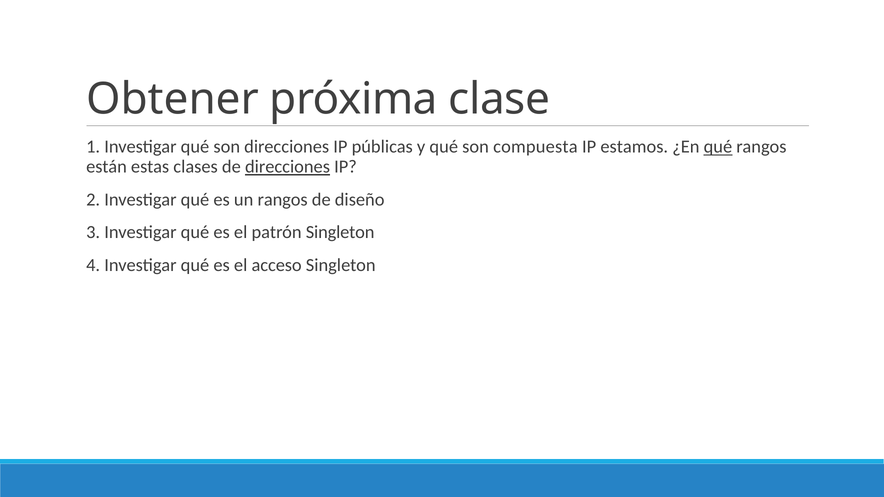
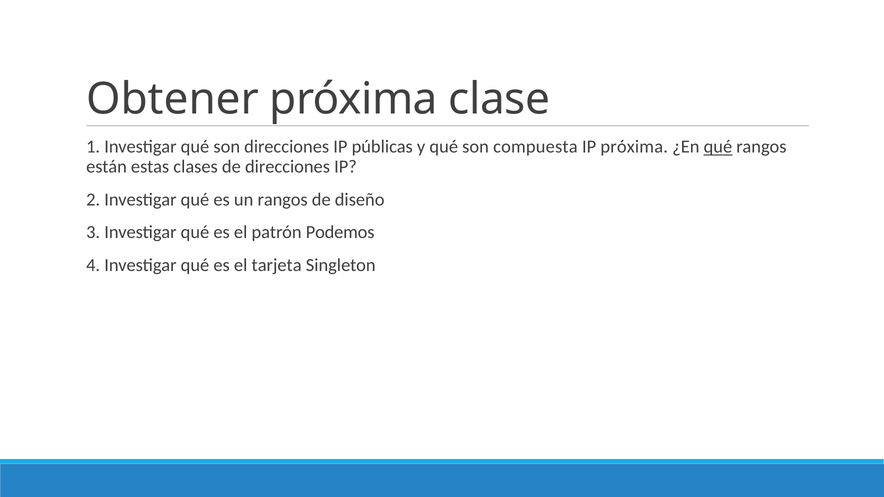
IP estamos: estamos -> próxima
direcciones at (287, 167) underline: present -> none
patrón Singleton: Singleton -> Podemos
acceso: acceso -> tarjeta
